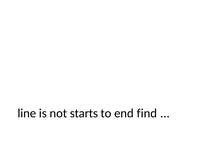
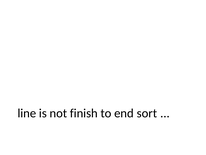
starts: starts -> finish
find: find -> sort
